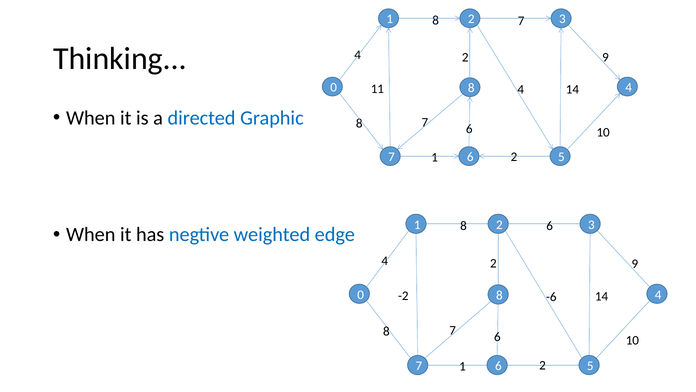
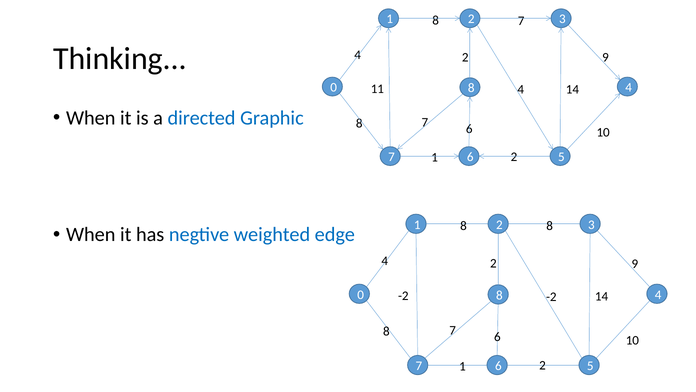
8 6: 6 -> 8
-6 at (551, 296): -6 -> -2
